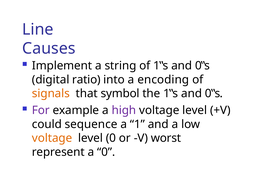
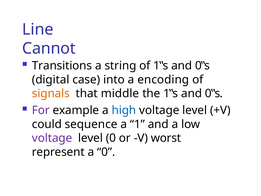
Causes: Causes -> Cannot
Implement: Implement -> Transitions
ratio: ratio -> case
symbol: symbol -> middle
high colour: purple -> blue
voltage at (52, 138) colour: orange -> purple
